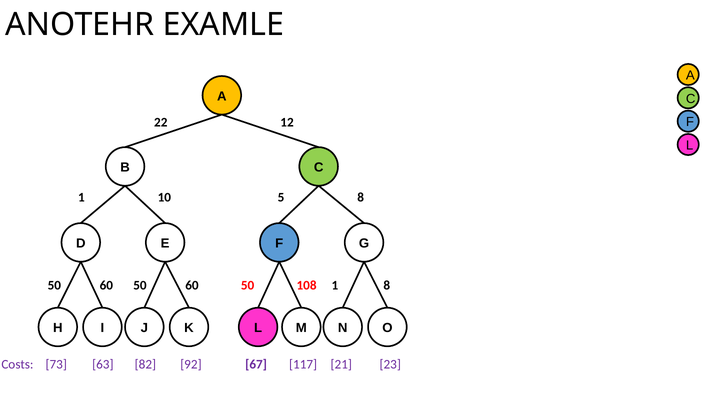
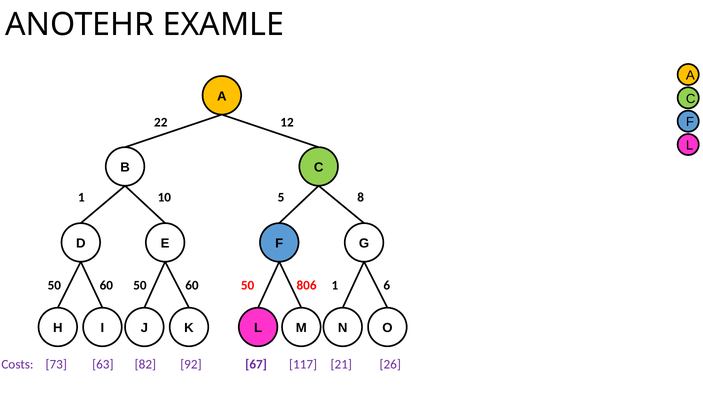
108: 108 -> 806
1 8: 8 -> 6
23: 23 -> 26
